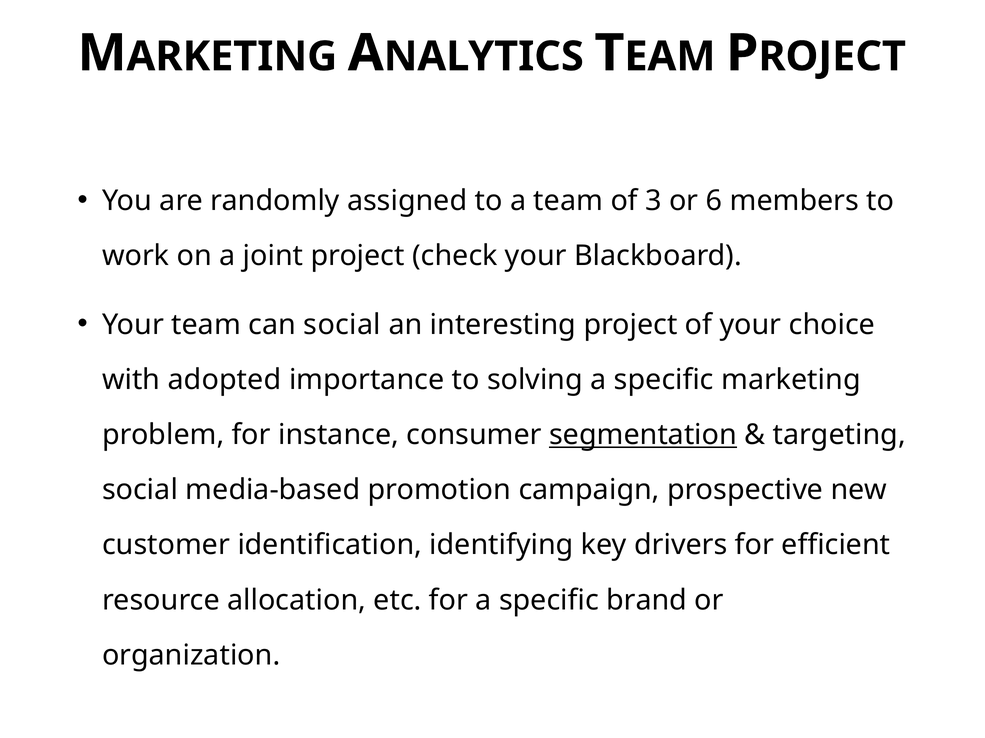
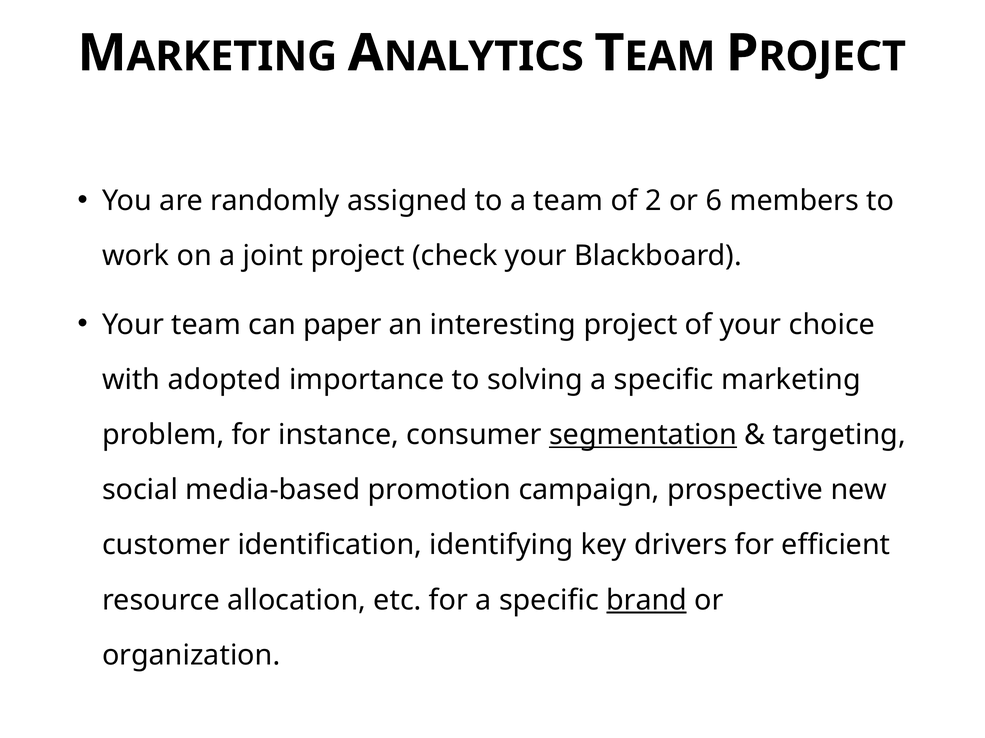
3: 3 -> 2
can social: social -> paper
brand underline: none -> present
